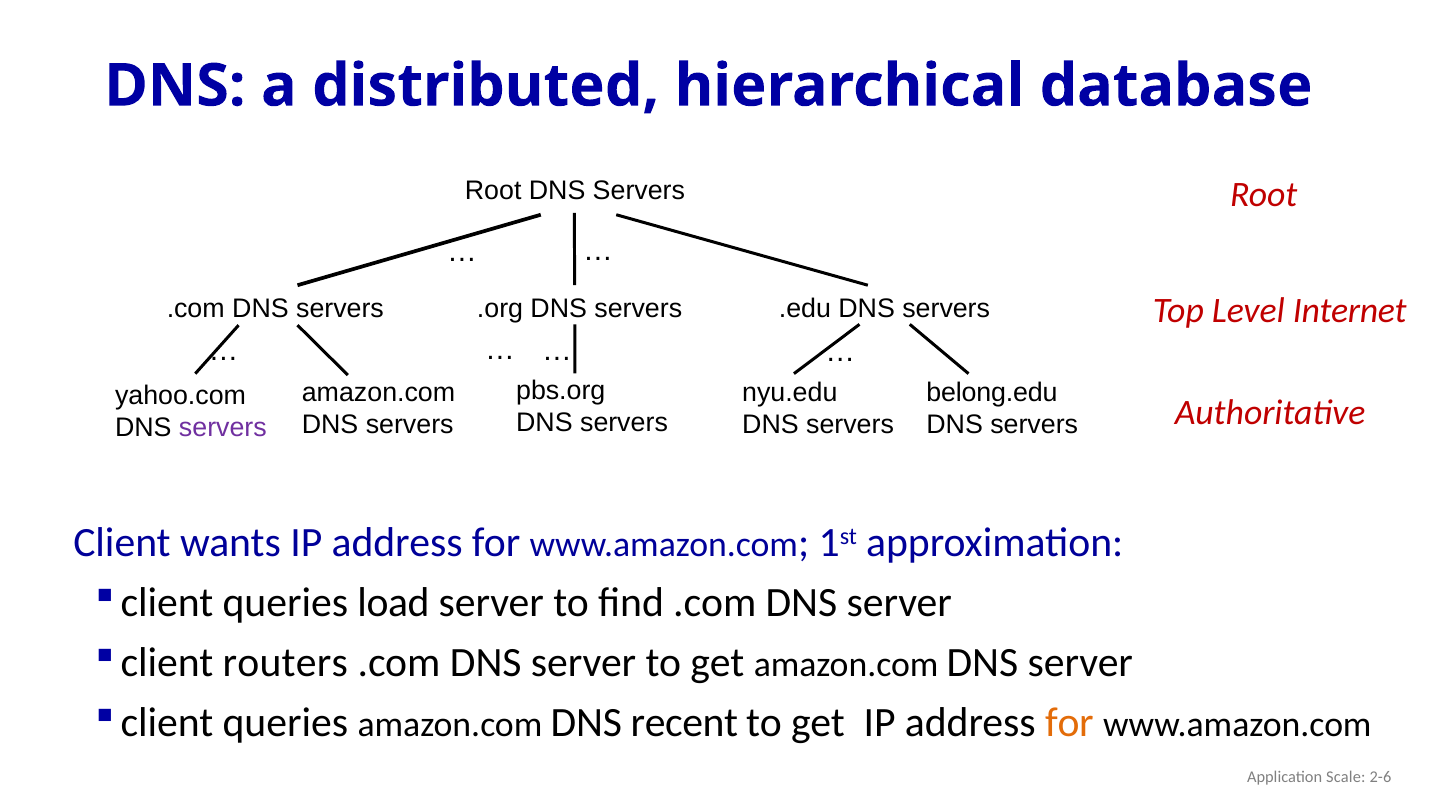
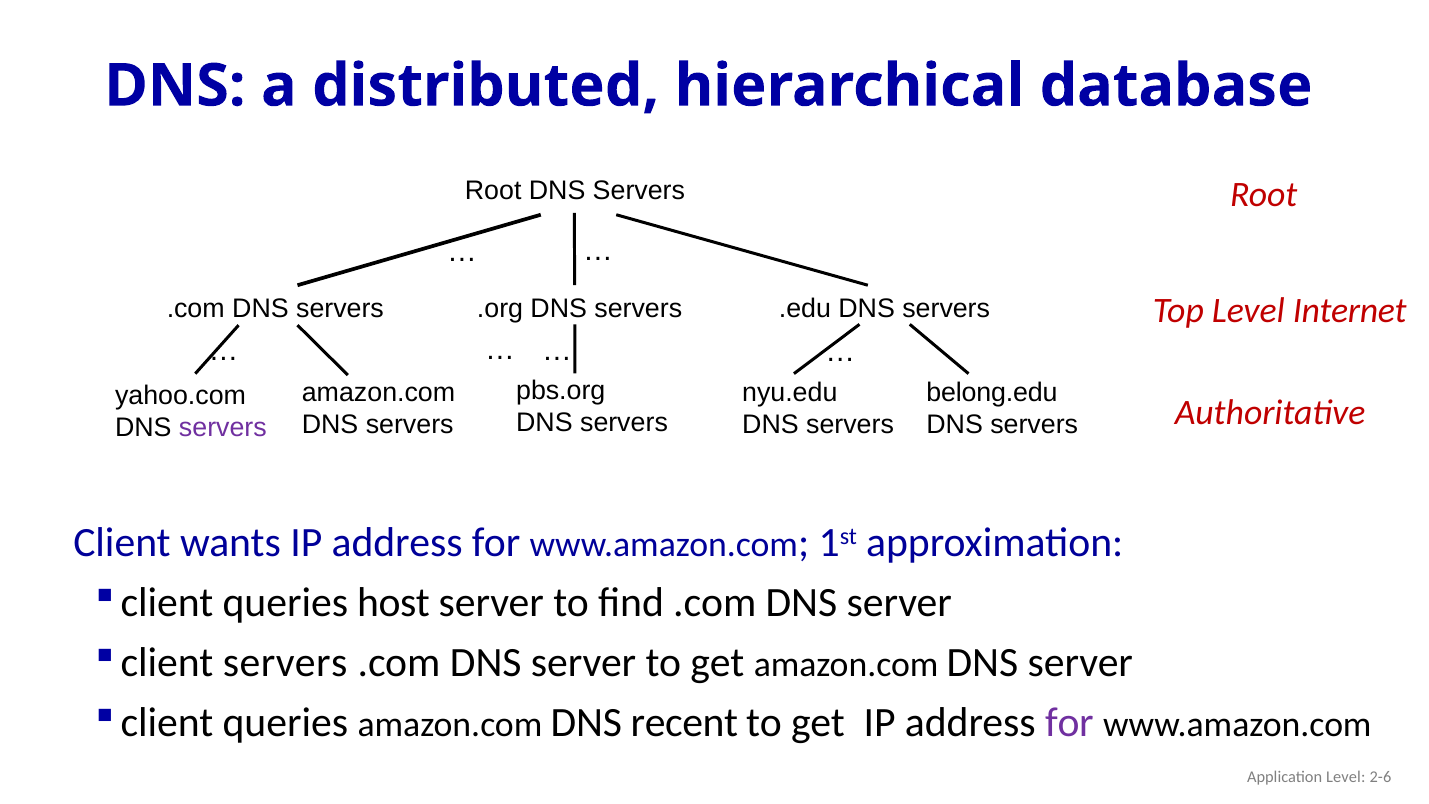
load: load -> host
client routers: routers -> servers
for at (1069, 723) colour: orange -> purple
Application Scale: Scale -> Level
